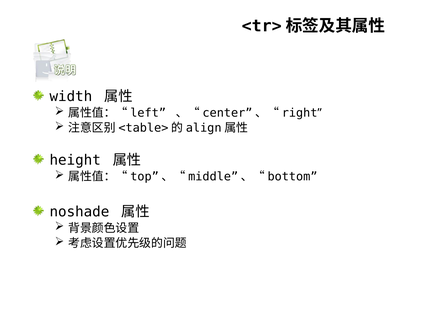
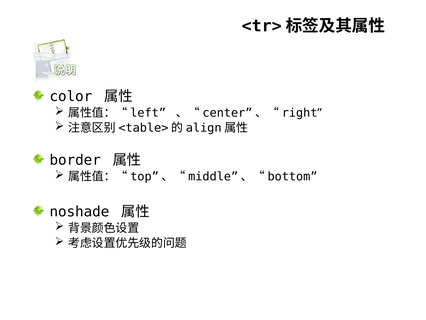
width: width -> color
height: height -> border
